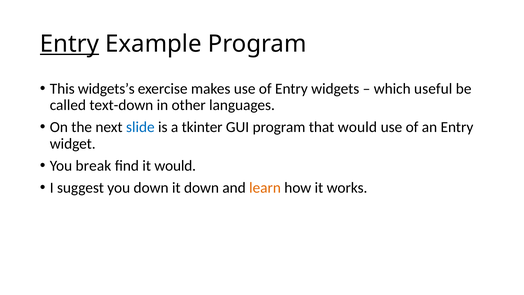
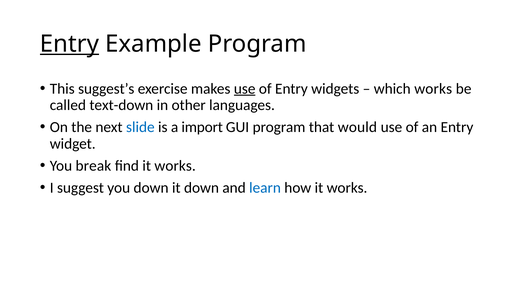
widgets’s: widgets’s -> suggest’s
use at (245, 89) underline: none -> present
which useful: useful -> works
tkinter: tkinter -> import
find it would: would -> works
learn colour: orange -> blue
